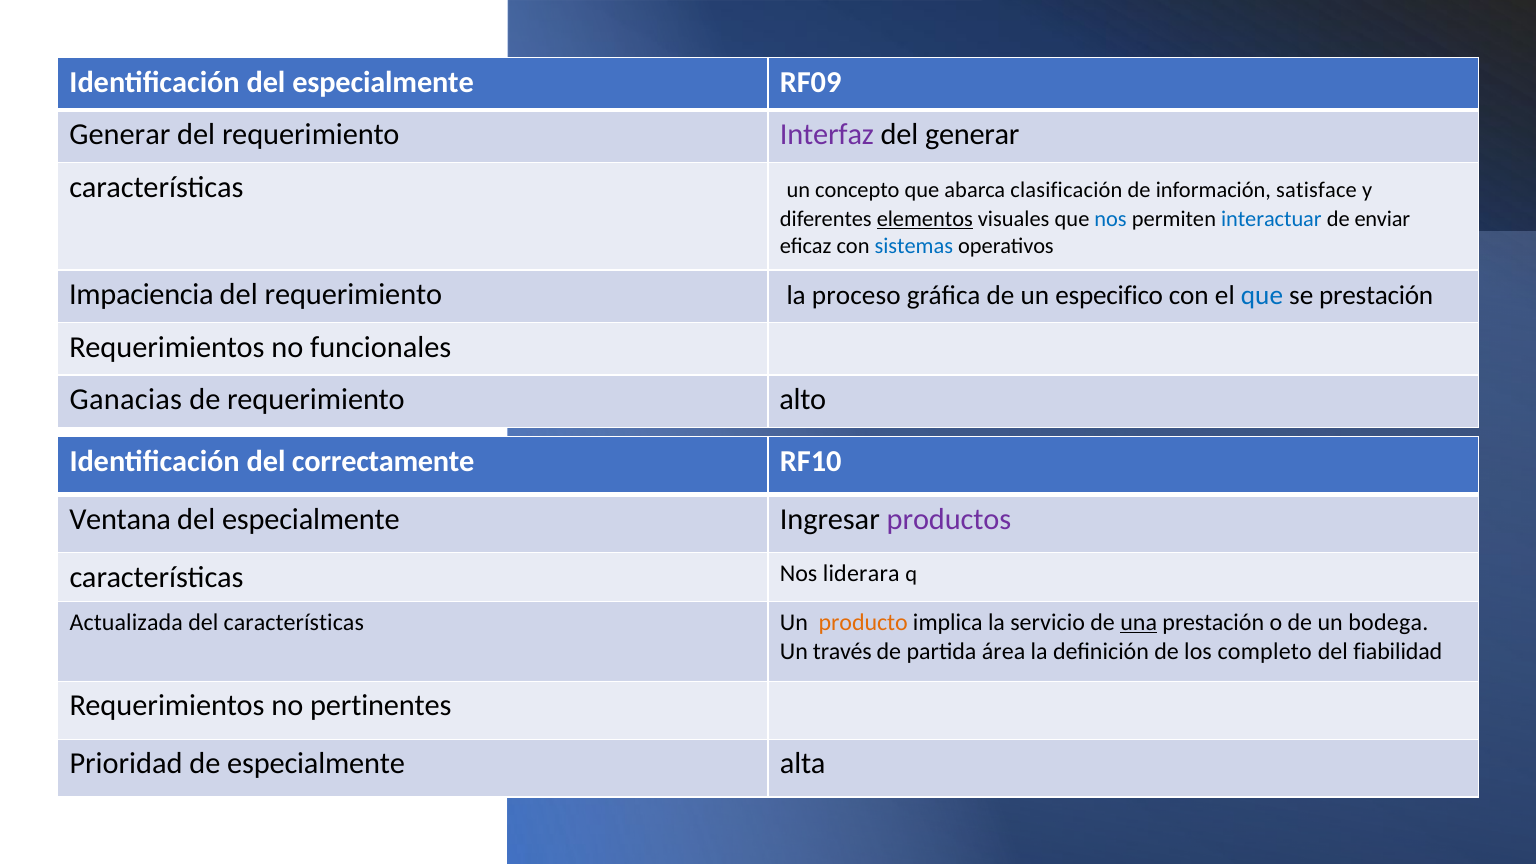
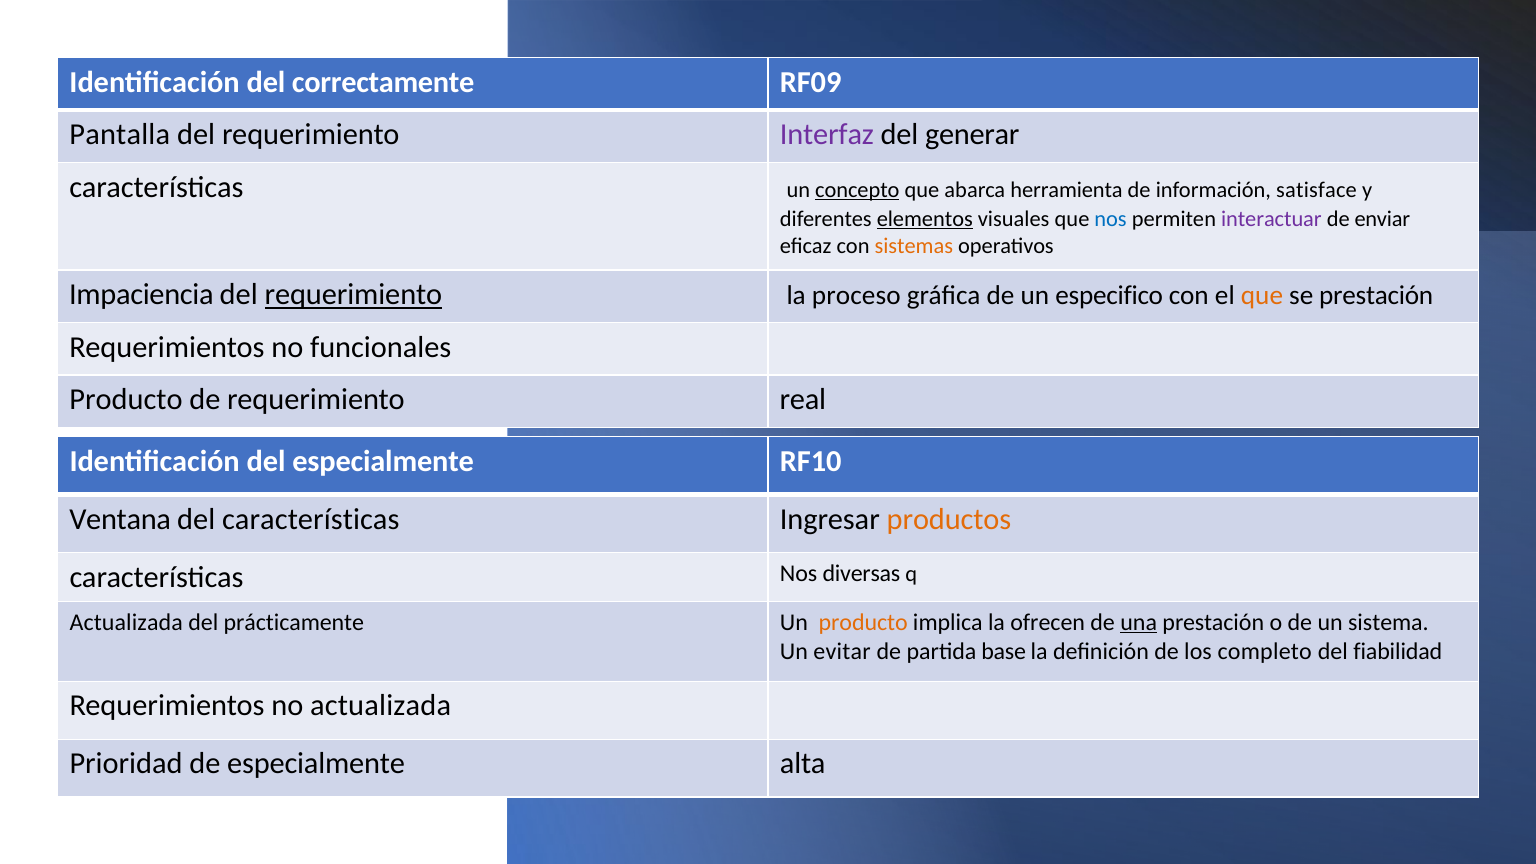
Identificación del especialmente: especialmente -> correctamente
Generar at (120, 135): Generar -> Pantalla
concepto underline: none -> present
clasificación: clasificación -> herramienta
interactuar colour: blue -> purple
sistemas colour: blue -> orange
requerimiento at (353, 295) underline: none -> present
que at (1262, 296) colour: blue -> orange
Ganacias at (126, 400): Ganacias -> Producto
alto: alto -> real
del correctamente: correctamente -> especialmente
especialmente at (311, 519): especialmente -> características
productos colour: purple -> orange
liderara: liderara -> diversas
del características: características -> prácticamente
servicio: servicio -> ofrecen
bodega: bodega -> sistema
través: través -> evitar
área: área -> base
no pertinentes: pertinentes -> actualizada
